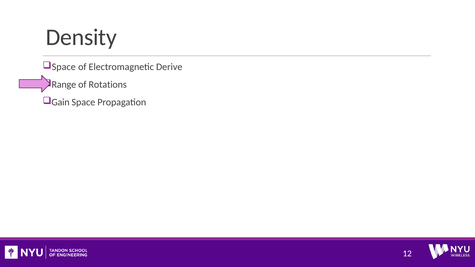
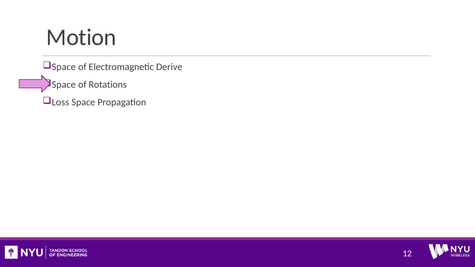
Density: Density -> Motion
Range at (64, 85): Range -> Space
Gain: Gain -> Loss
